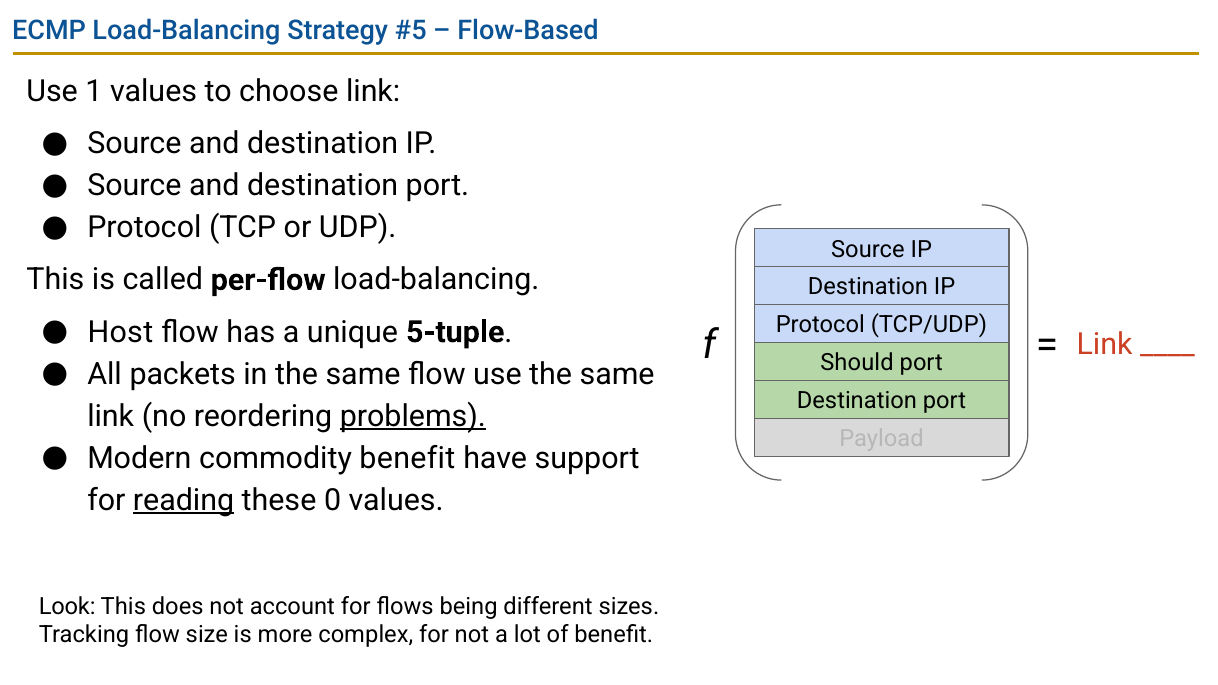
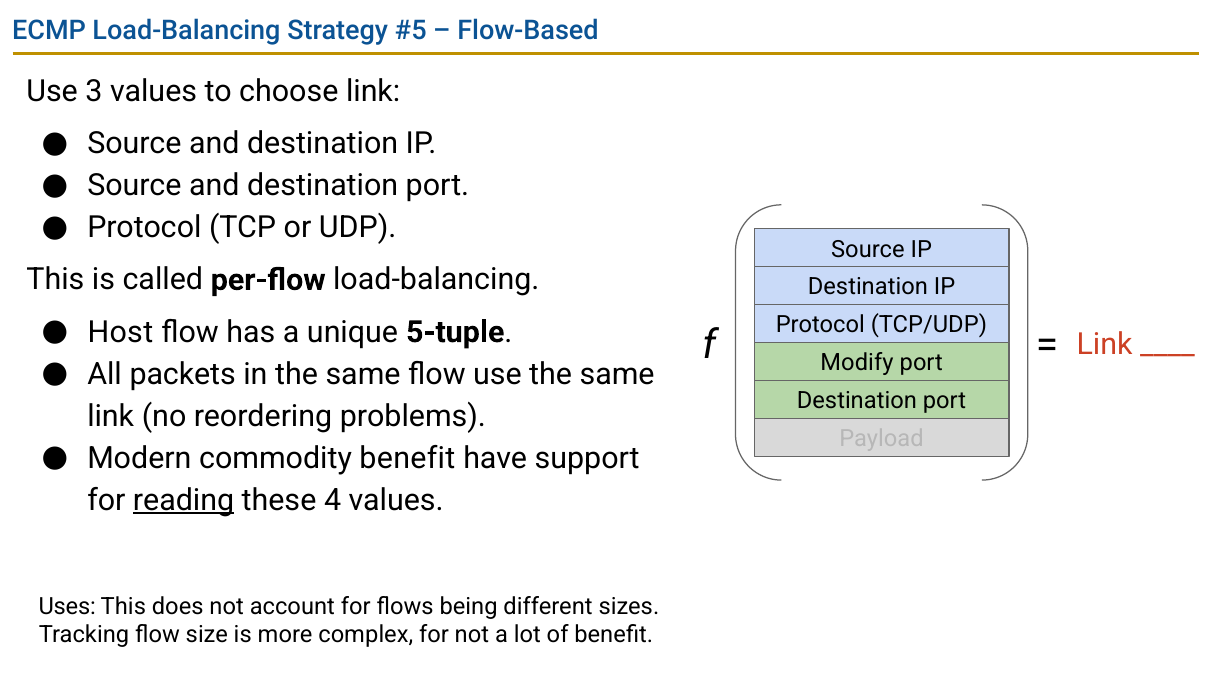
1: 1 -> 3
Should: Should -> Modify
problems underline: present -> none
0: 0 -> 4
Look: Look -> Uses
